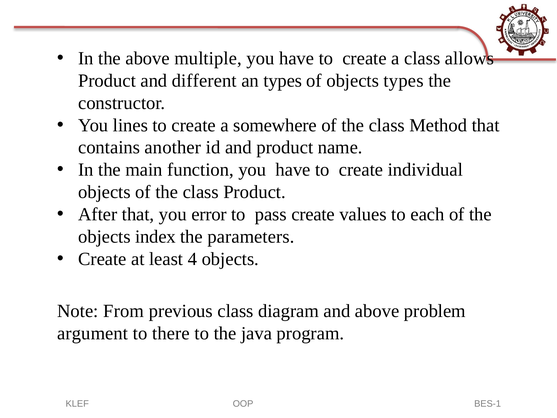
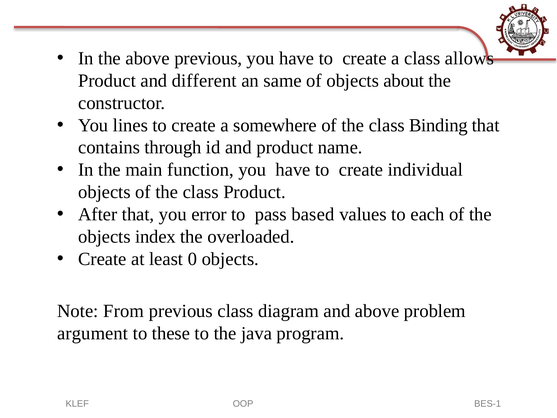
above multiple: multiple -> previous
an types: types -> same
objects types: types -> about
Method: Method -> Binding
another: another -> through
pass create: create -> based
parameters: parameters -> overloaded
4: 4 -> 0
there: there -> these
